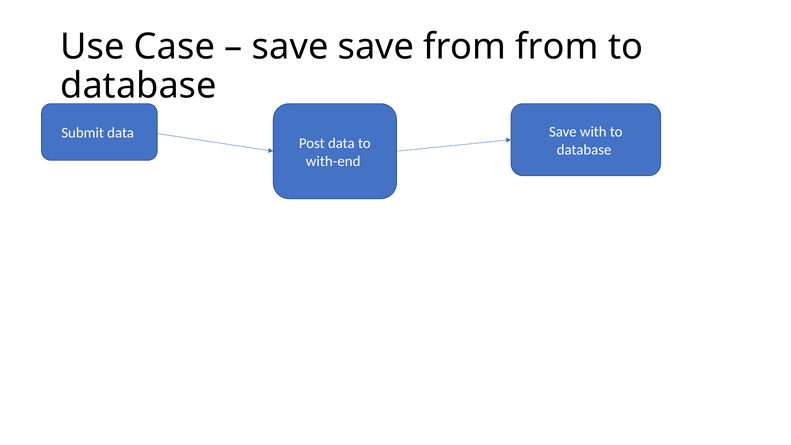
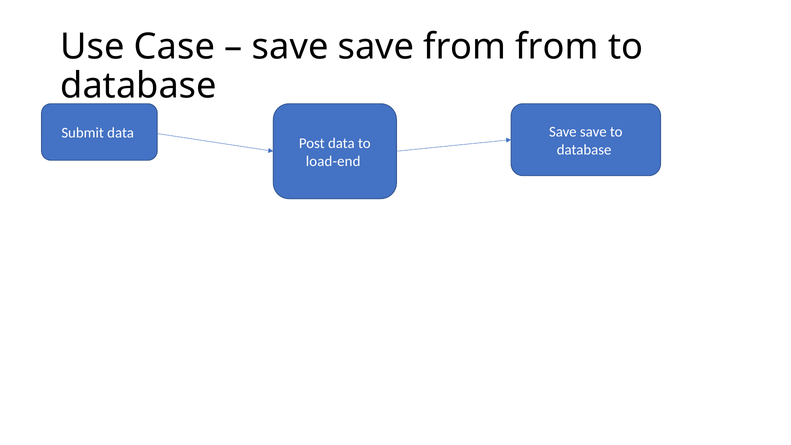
with at (593, 132): with -> save
with-end: with-end -> load-end
